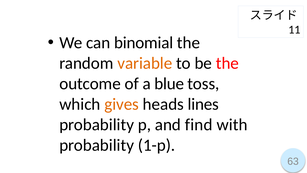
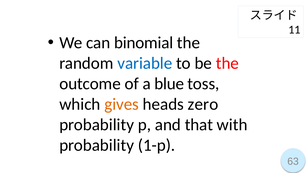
variable colour: orange -> blue
lines: lines -> zero
find: find -> that
